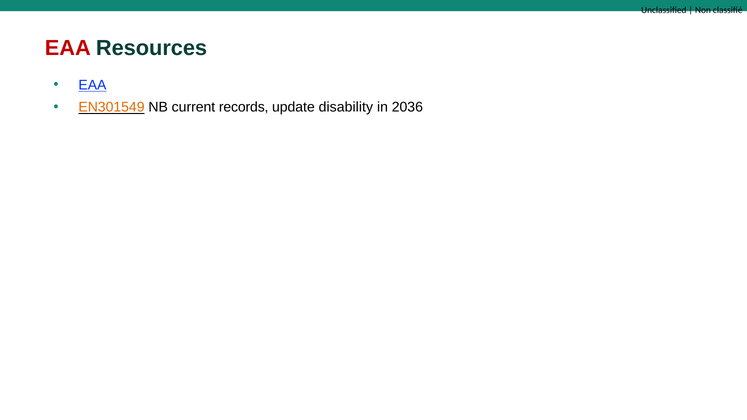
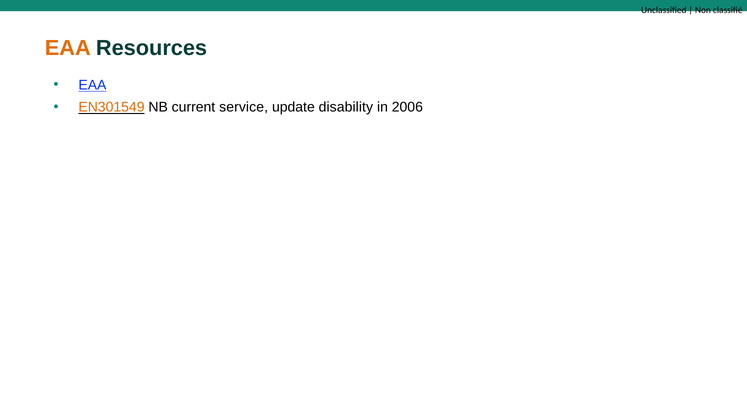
EAA at (68, 48) colour: red -> orange
records: records -> service
2036: 2036 -> 2006
